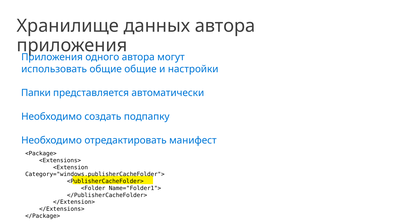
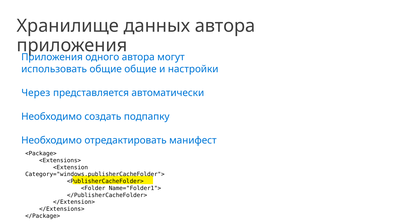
Папки: Папки -> Через
